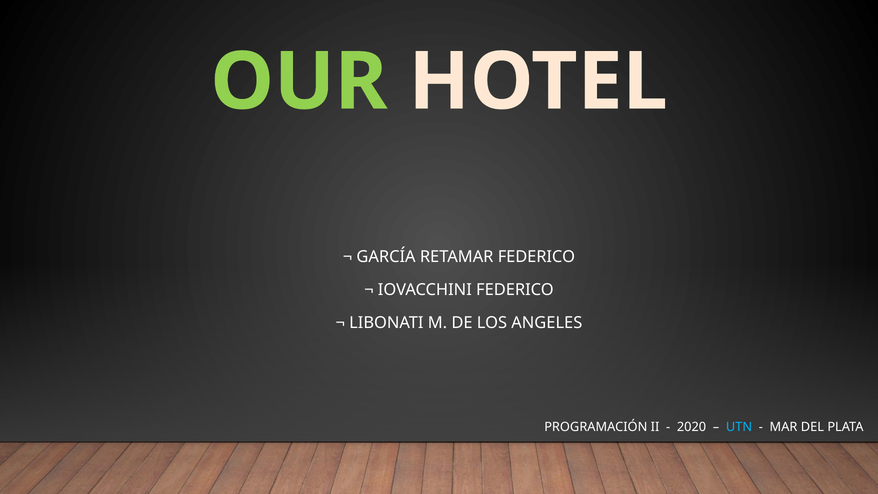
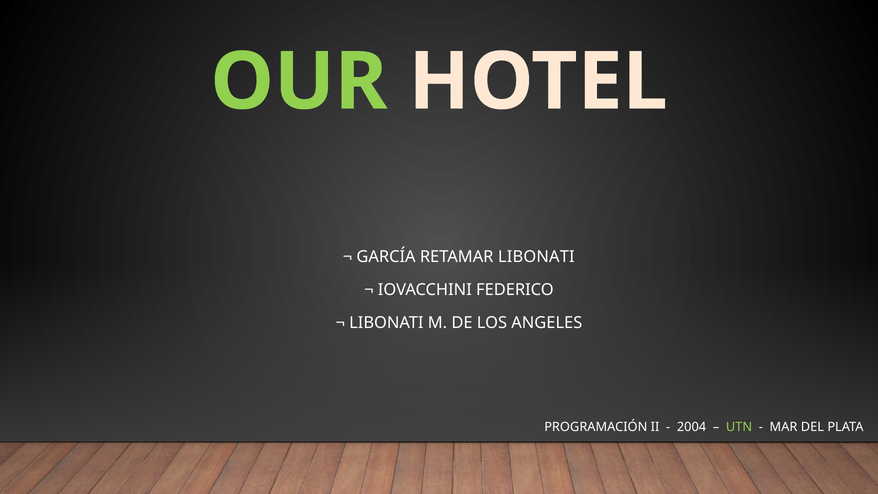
RETAMAR FEDERICO: FEDERICO -> LIBONATI
2020: 2020 -> 2004
UTN colour: light blue -> light green
